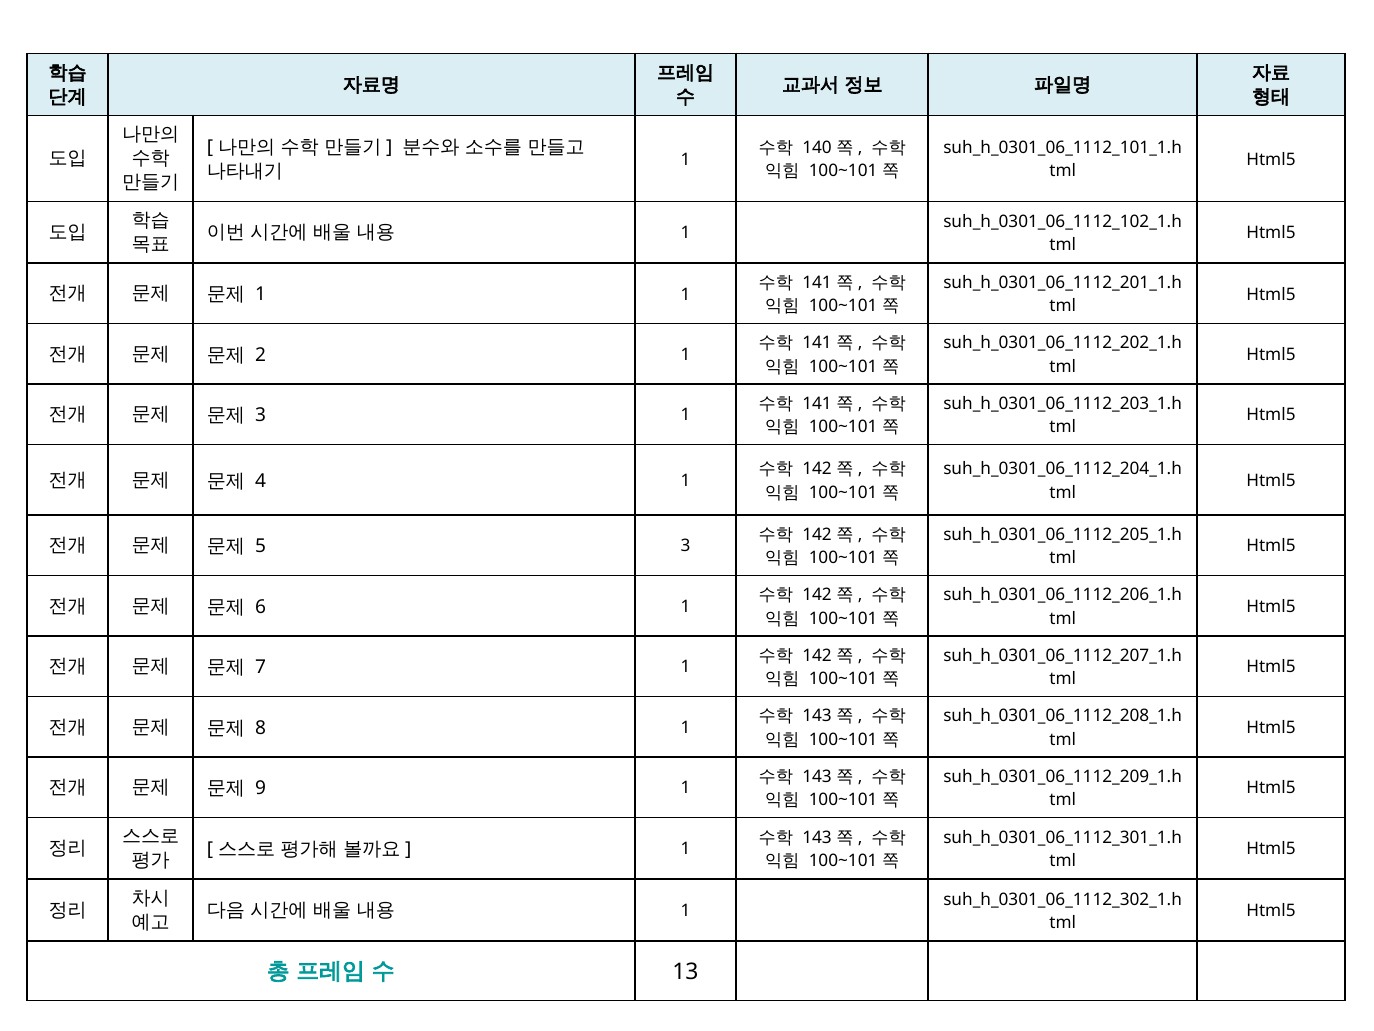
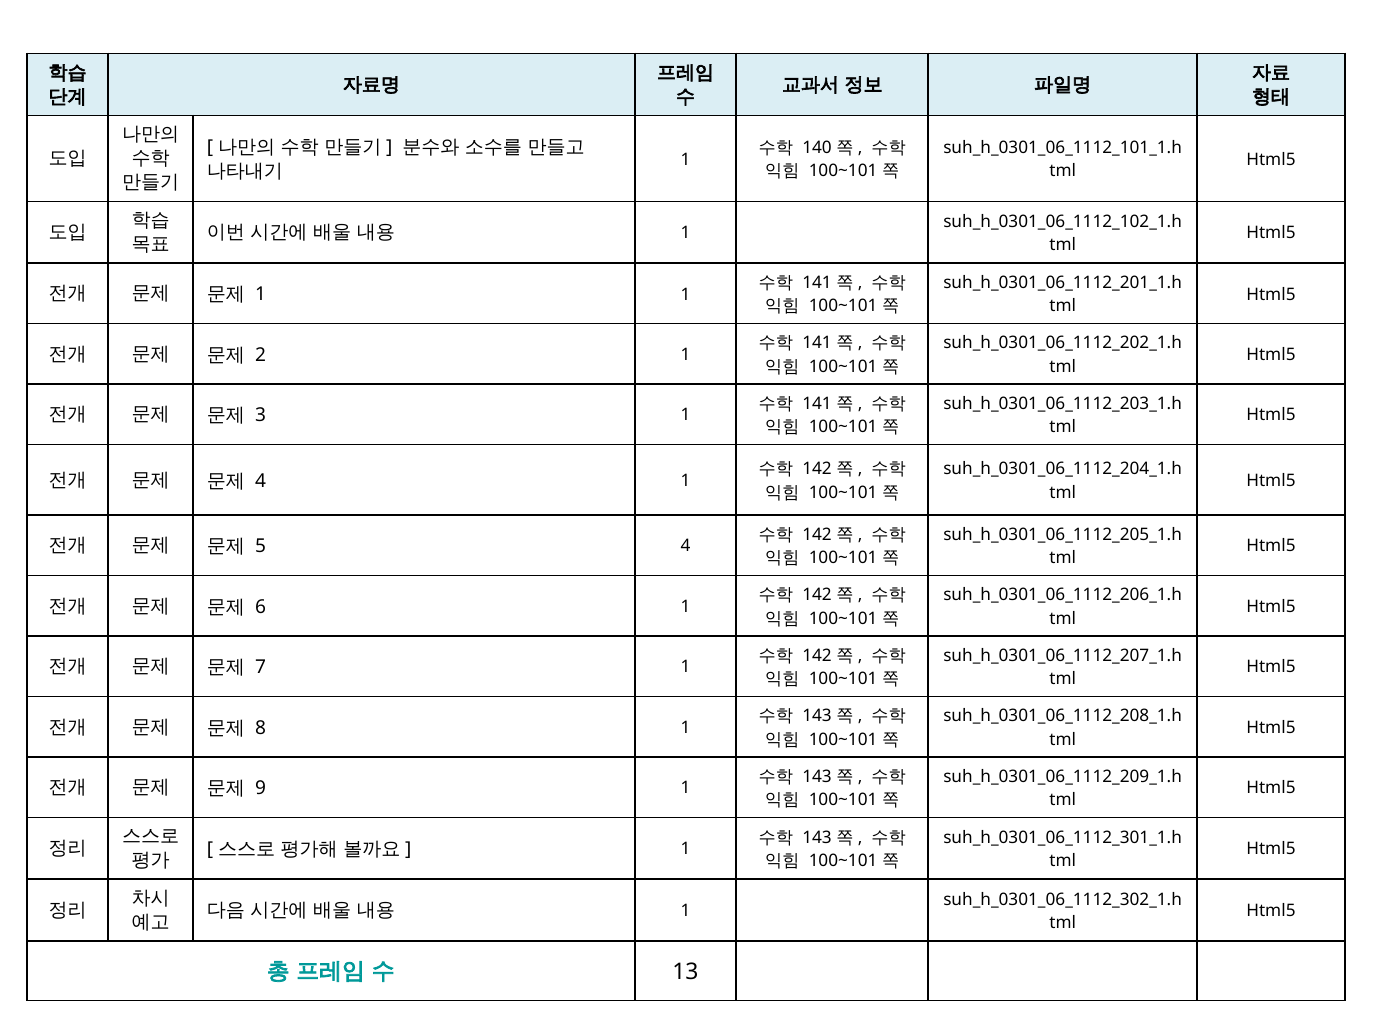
5 3: 3 -> 4
